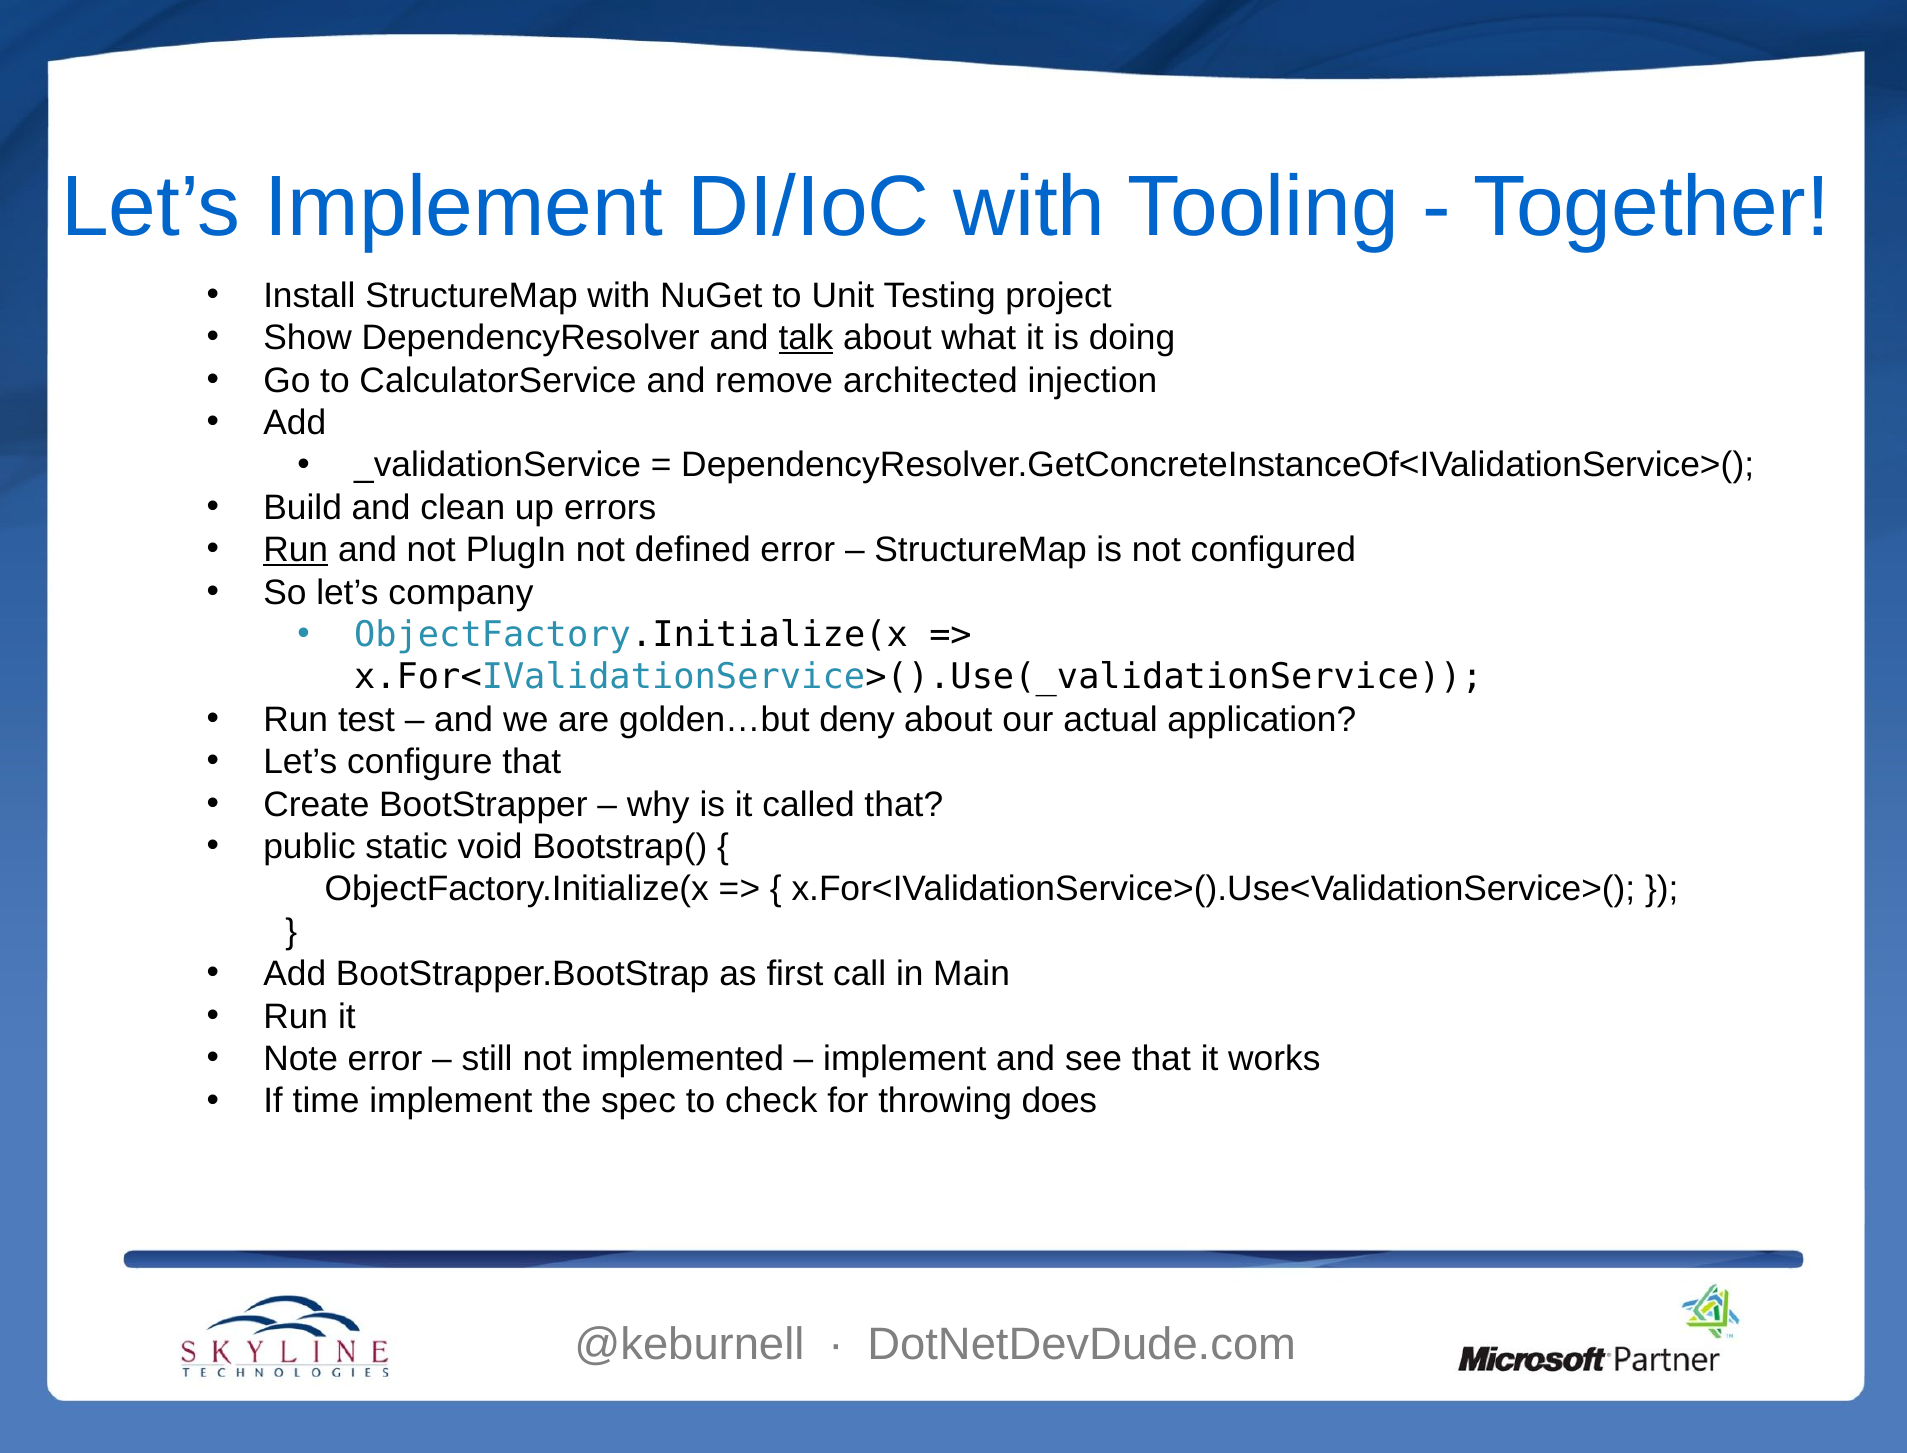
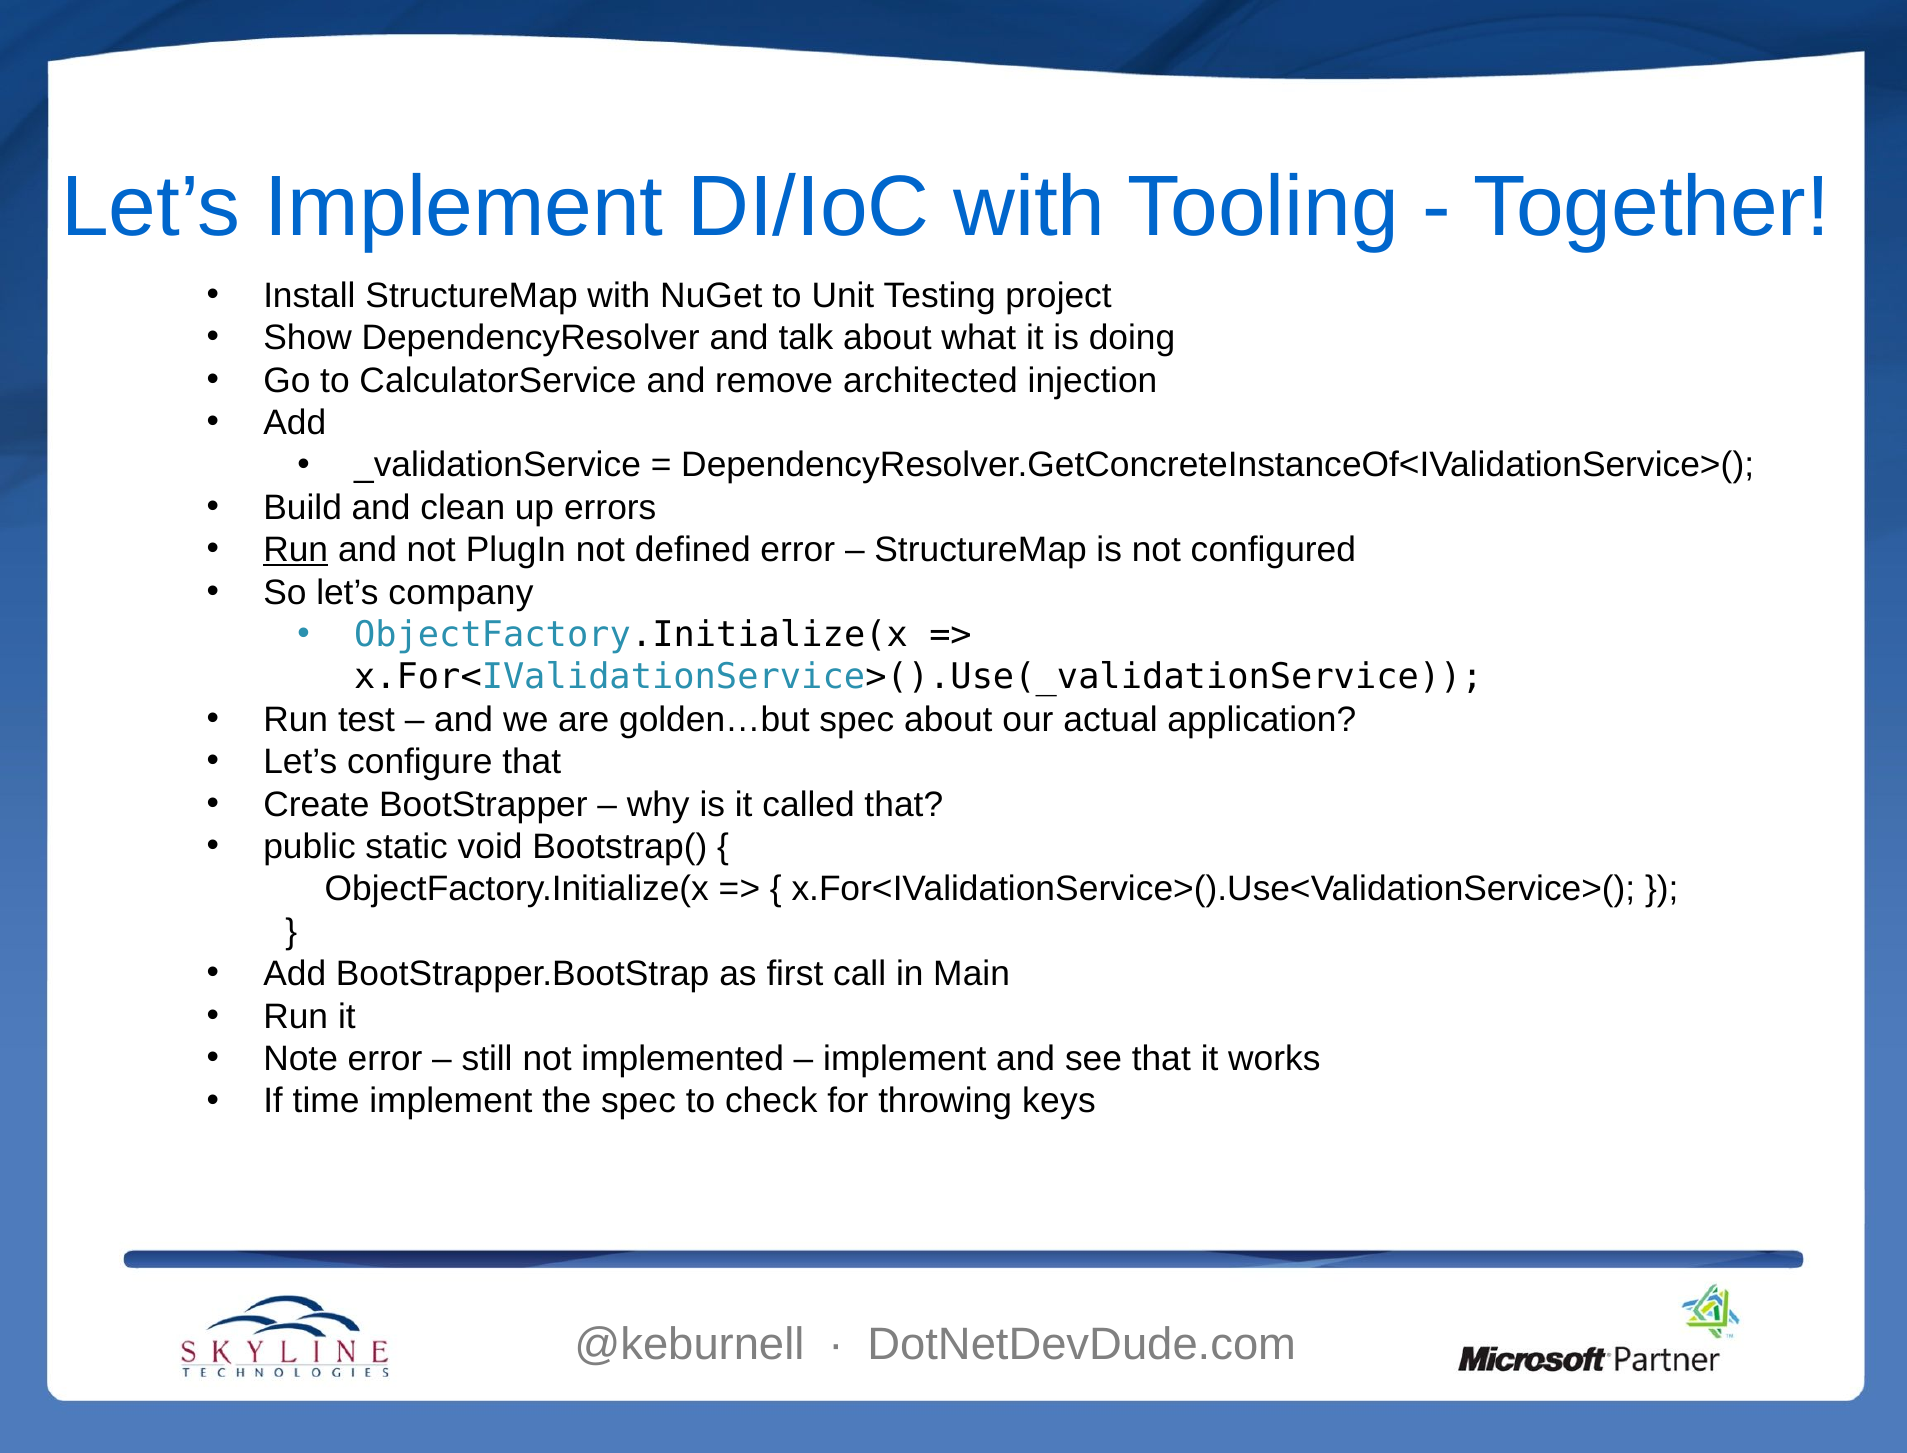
talk underline: present -> none
golden…but deny: deny -> spec
does: does -> keys
